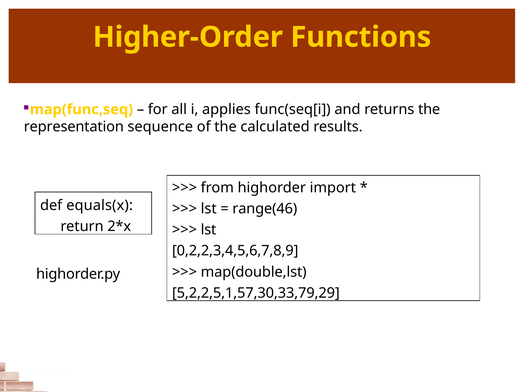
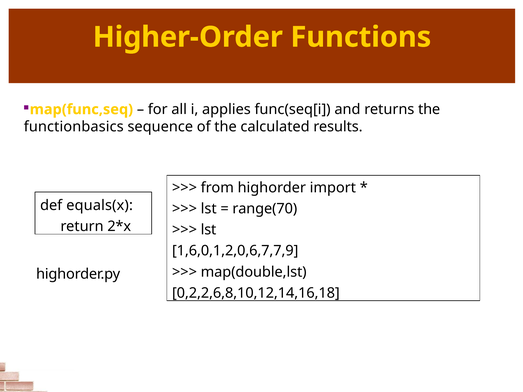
representation: representation -> functionbasics
range(46: range(46 -> range(70
0,2,2,3,4,5,6,7,8,9: 0,2,2,3,4,5,6,7,8,9 -> 1,6,0,1,2,0,6,7,7,9
5,2,2,5,1,57,30,33,79,29: 5,2,2,5,1,57,30,33,79,29 -> 0,2,2,6,8,10,12,14,16,18
